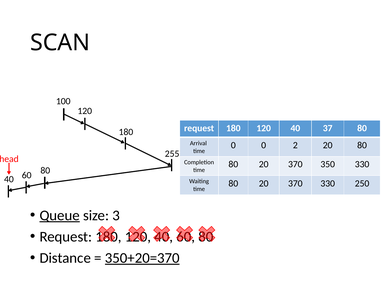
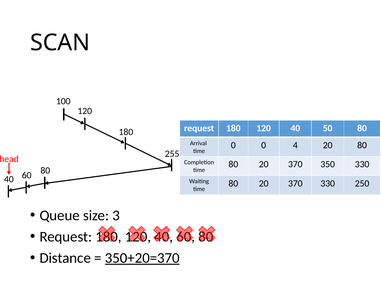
37: 37 -> 50
2: 2 -> 4
Queue underline: present -> none
